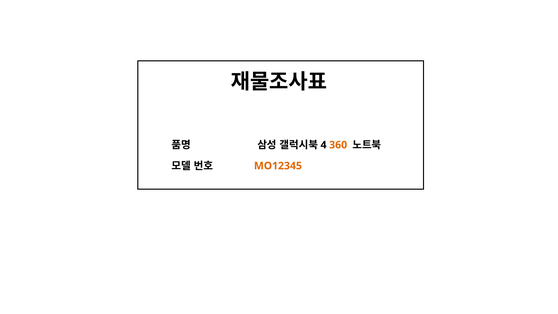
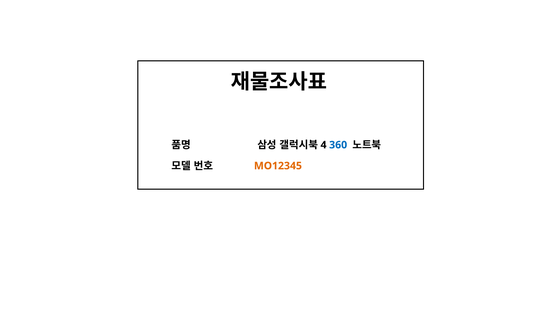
360 colour: orange -> blue
